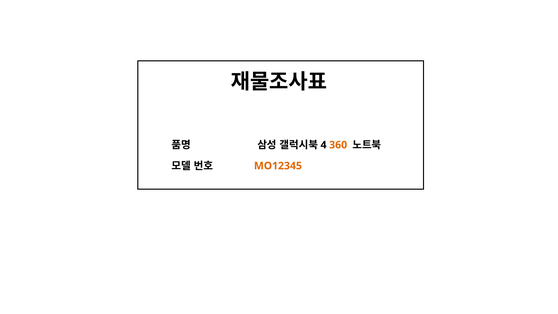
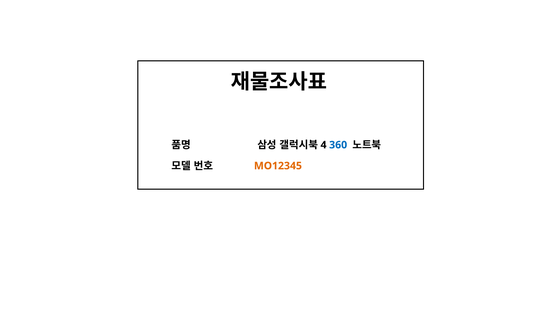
360 colour: orange -> blue
